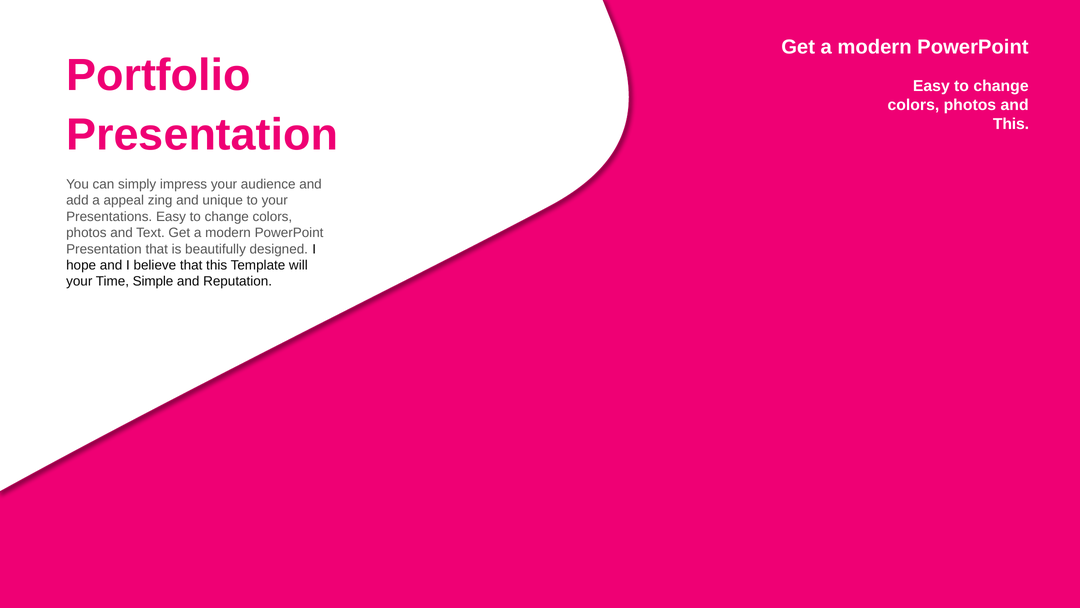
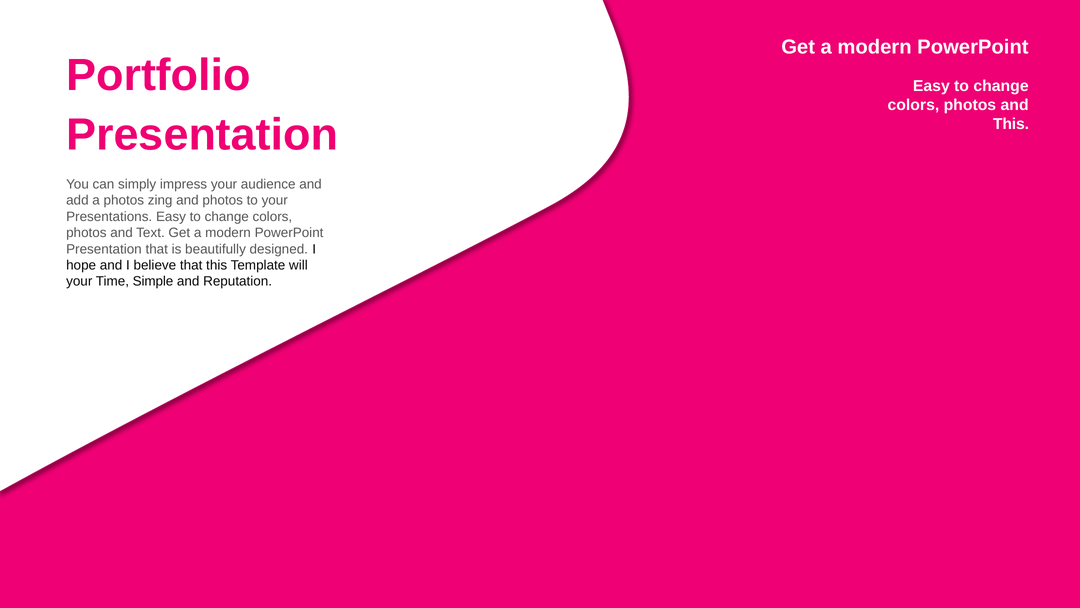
a appeal: appeal -> photos
and unique: unique -> photos
